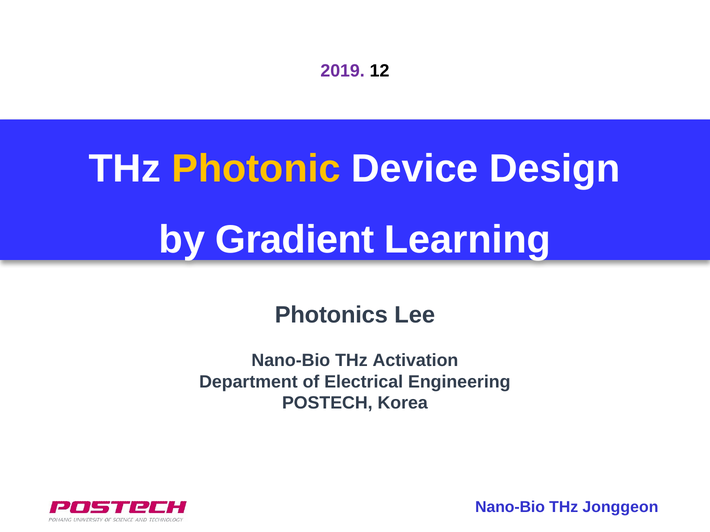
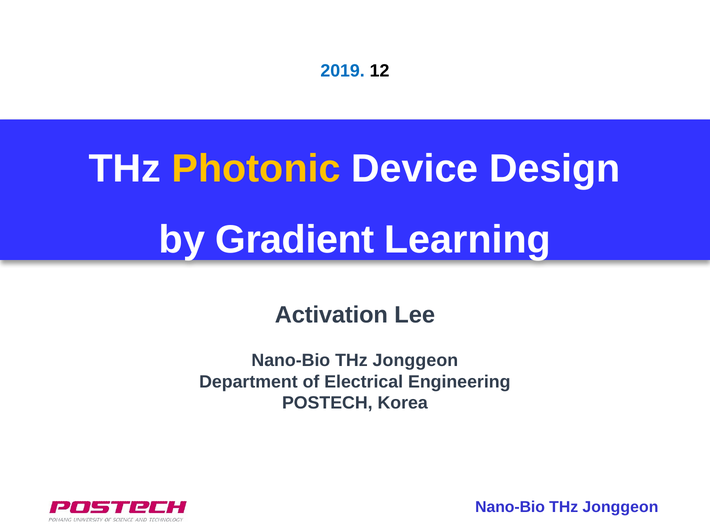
2019 colour: purple -> blue
Photonics: Photonics -> Activation
Activation at (415, 361): Activation -> Jonggeon
